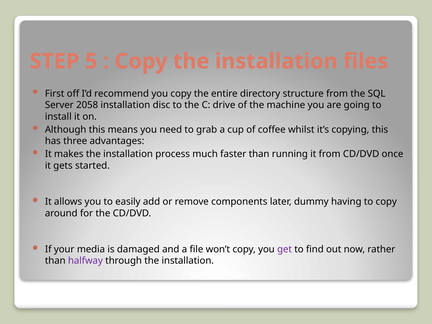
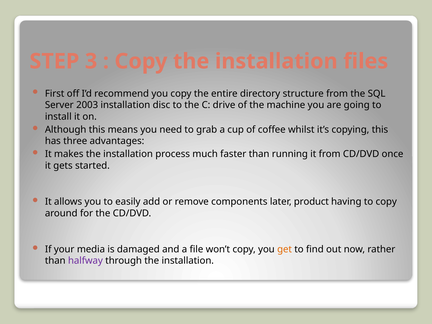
5: 5 -> 3
2058: 2058 -> 2003
dummy: dummy -> product
get colour: purple -> orange
